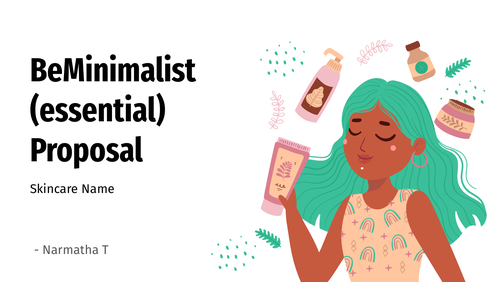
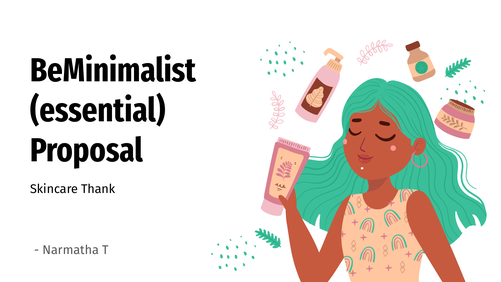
Name: Name -> Thank
